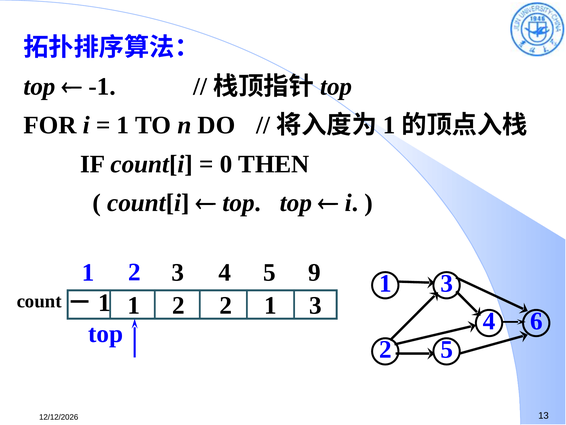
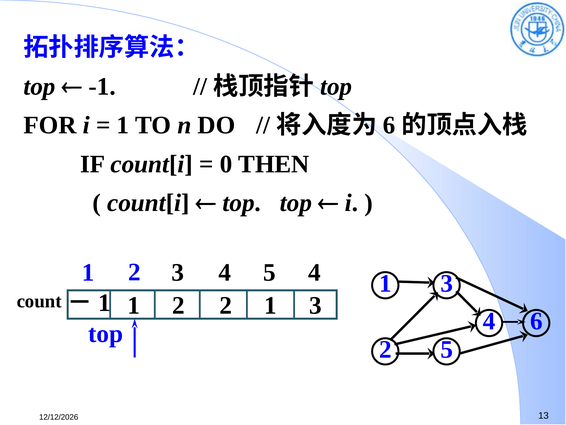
1 at (389, 125): 1 -> 6
3 9: 9 -> 4
